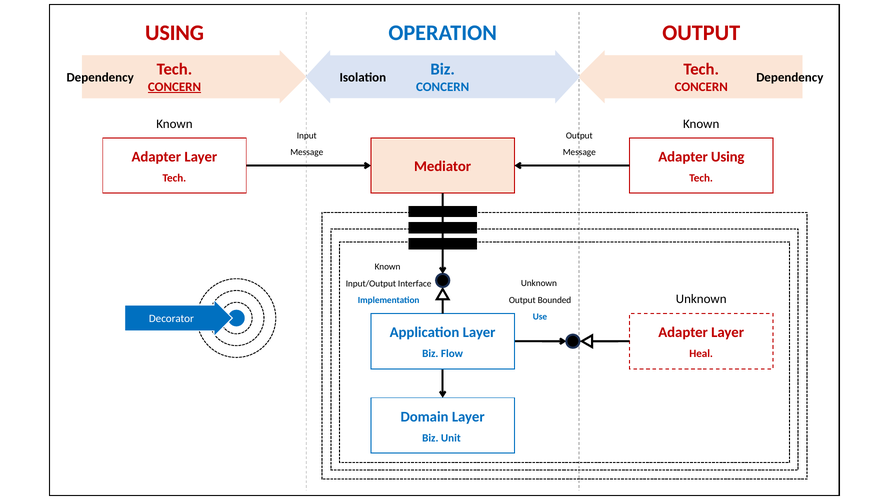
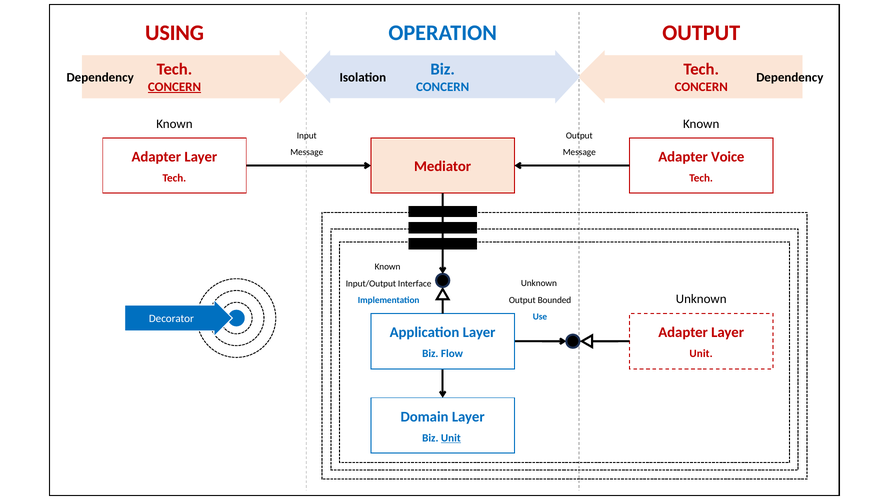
Adapter Using: Using -> Voice
Heal at (701, 354): Heal -> Unit
Unit at (451, 438) underline: none -> present
